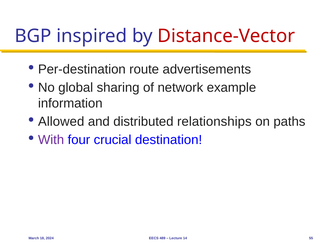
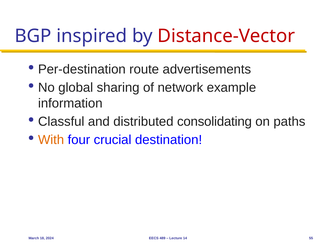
Allowed: Allowed -> Classful
relationships: relationships -> consolidating
With colour: purple -> orange
